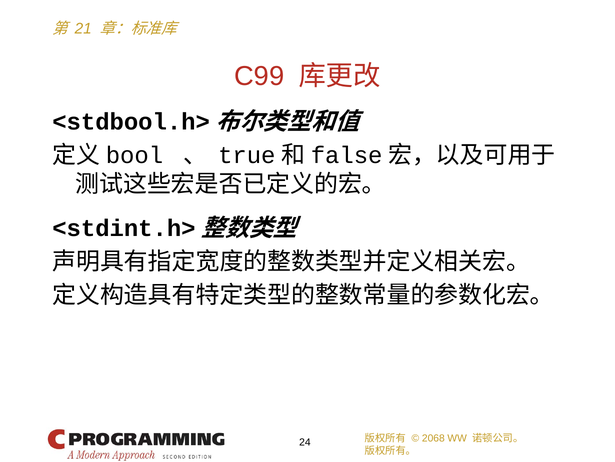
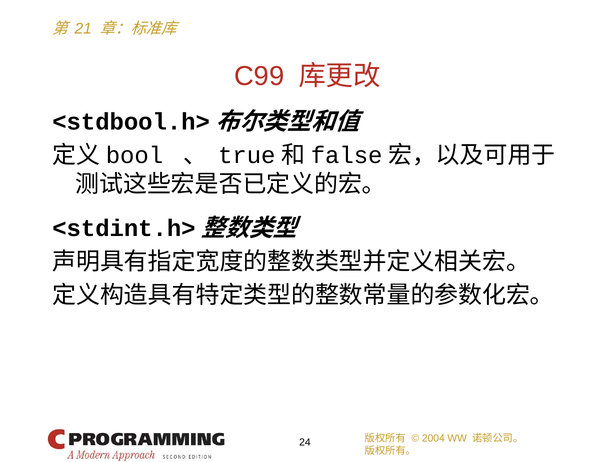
2068: 2068 -> 2004
